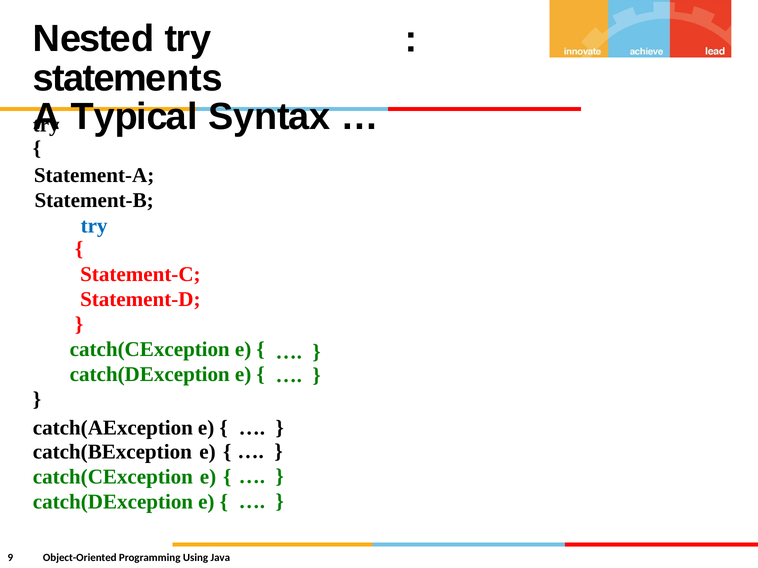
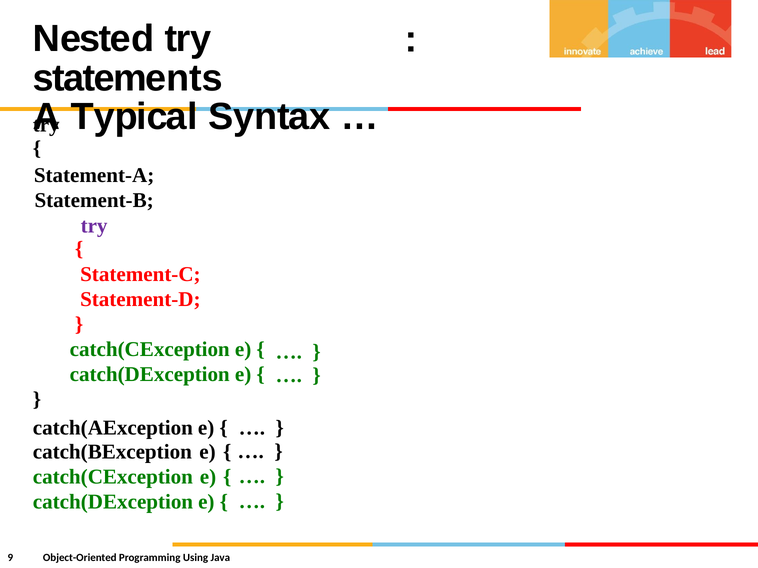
try at (94, 226) colour: blue -> purple
